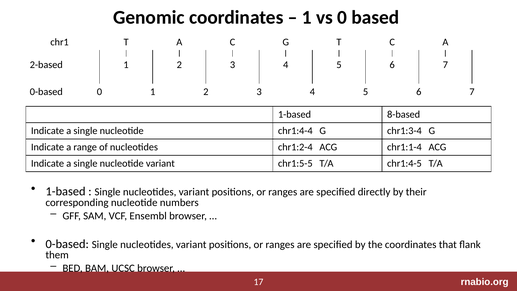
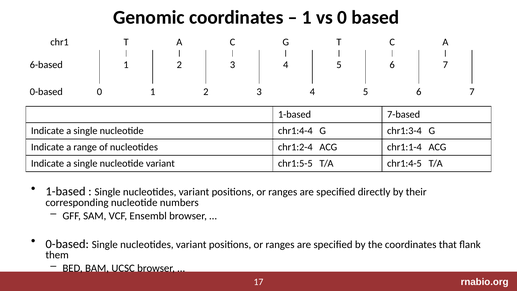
2-based: 2-based -> 6-based
8-based: 8-based -> 7-based
